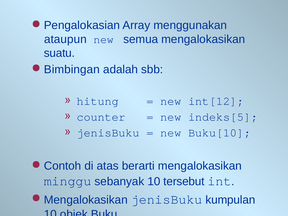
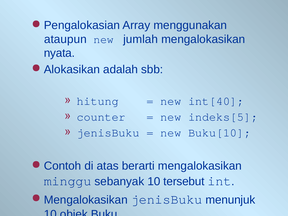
semua: semua -> jumlah
suatu: suatu -> nyata
Bimbingan: Bimbingan -> Alokasikan
int[12: int[12 -> int[40
kumpulan: kumpulan -> menunjuk
